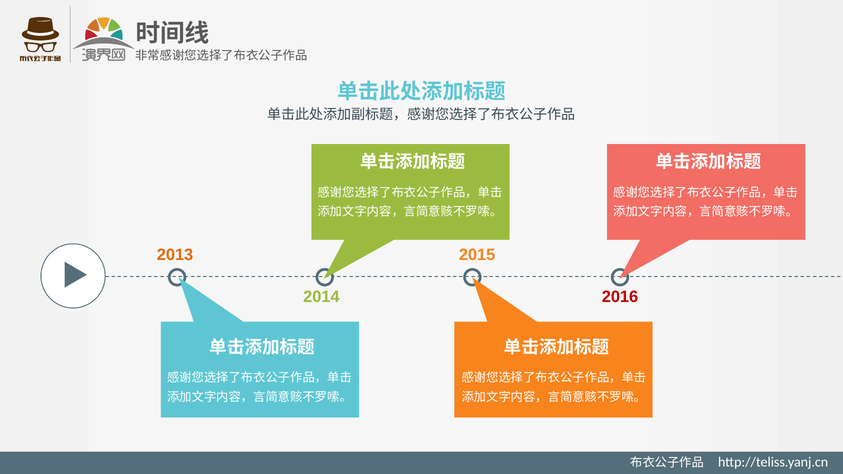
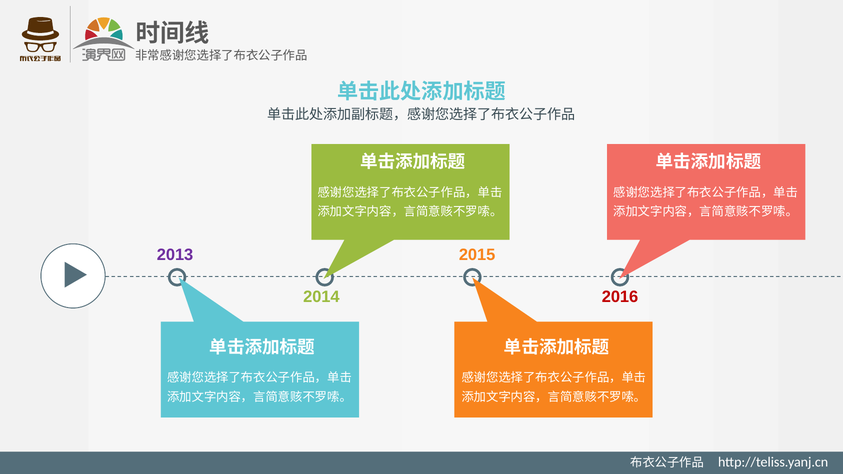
2013 colour: orange -> purple
